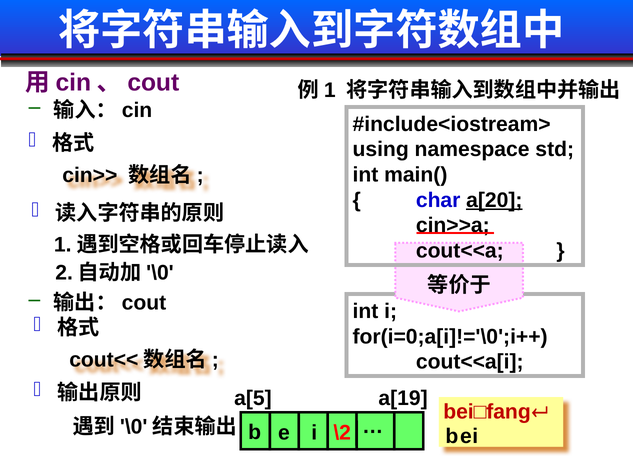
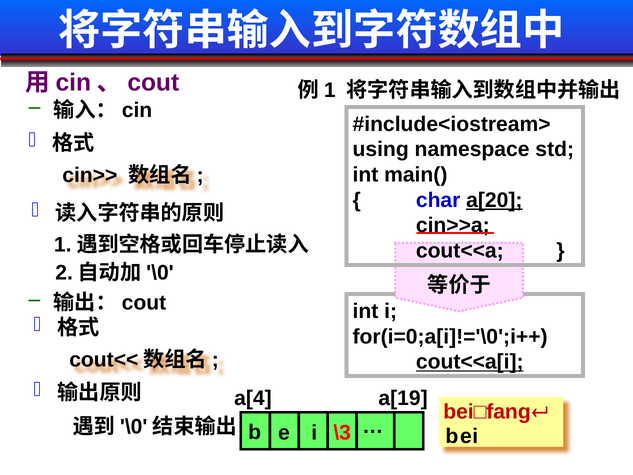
cout<<a[i underline: none -> present
a[5: a[5 -> a[4
\2: \2 -> \3
